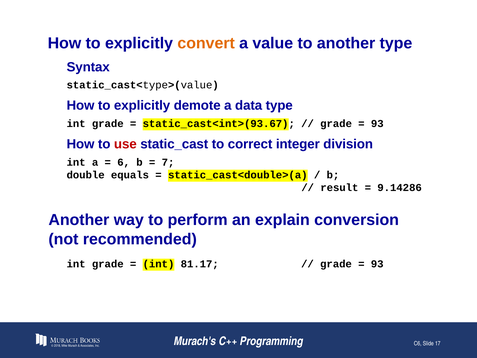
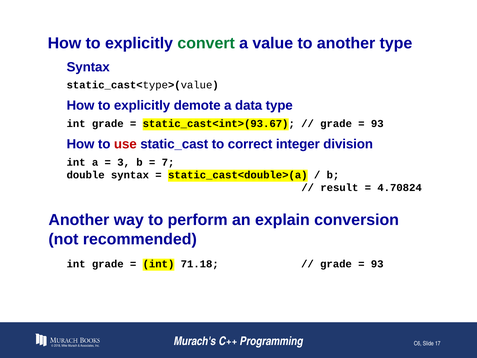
convert colour: orange -> green
6: 6 -> 3
double equals: equals -> syntax
9.14286: 9.14286 -> 4.70824
81.17: 81.17 -> 71.18
